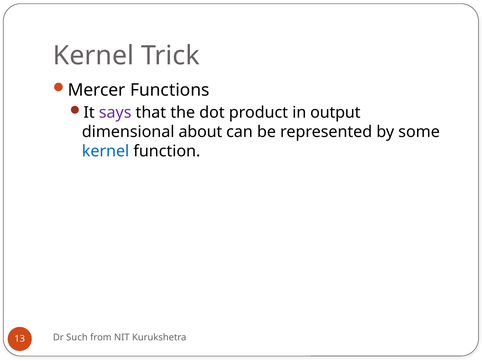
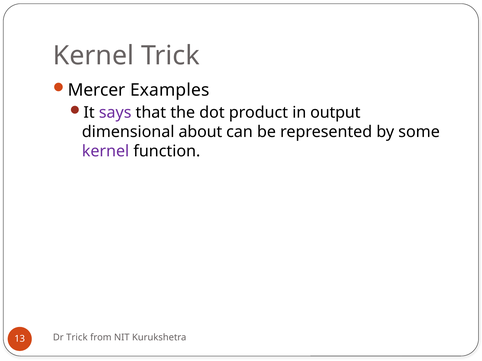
Functions: Functions -> Examples
kernel at (106, 151) colour: blue -> purple
Dr Such: Such -> Trick
